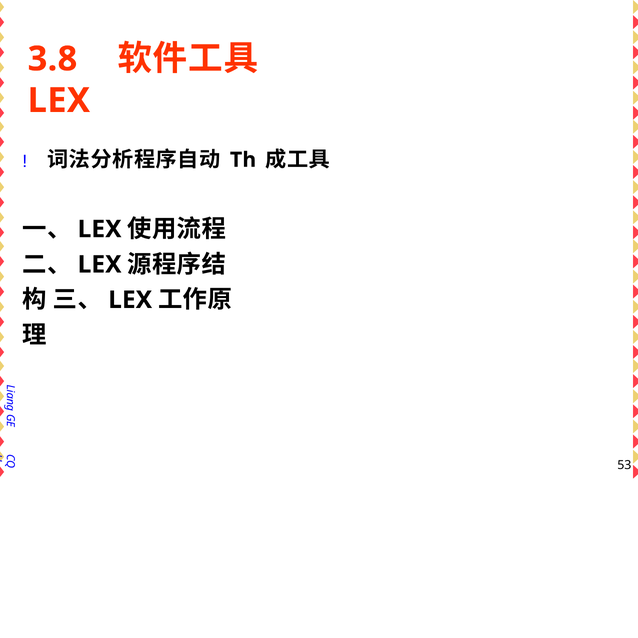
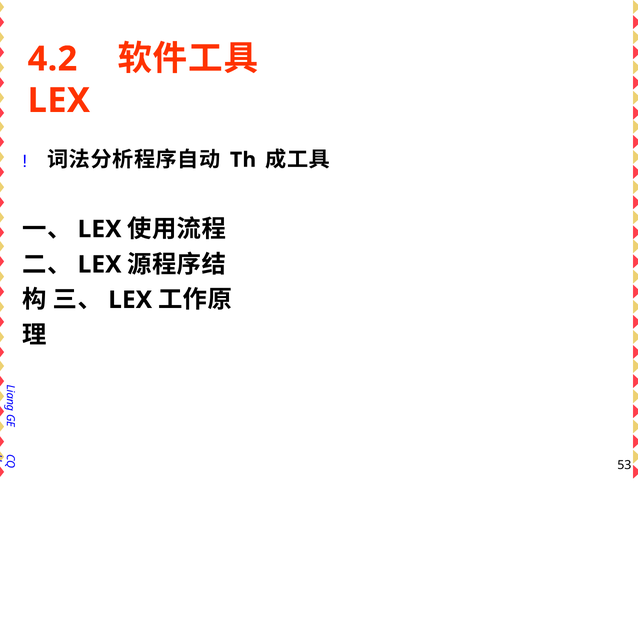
3.8: 3.8 -> 4.2
